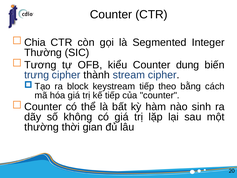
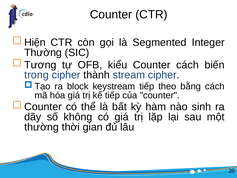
Chia: Chia -> Hiện
Counter dung: dung -> cách
trưng: trưng -> trong
